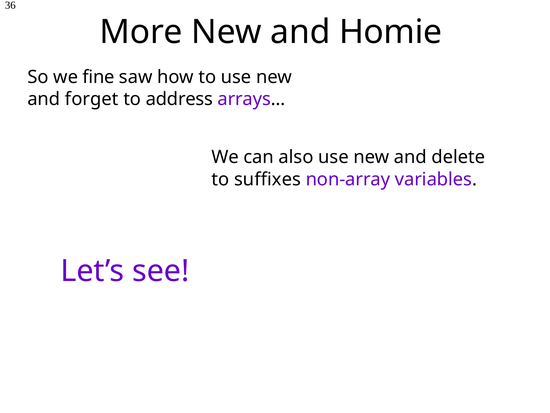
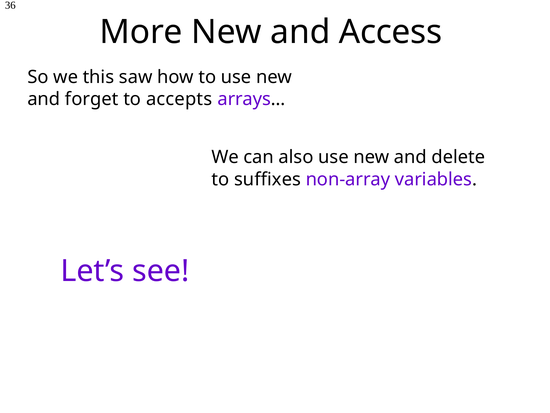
Homie: Homie -> Access
fine: fine -> this
address: address -> accepts
